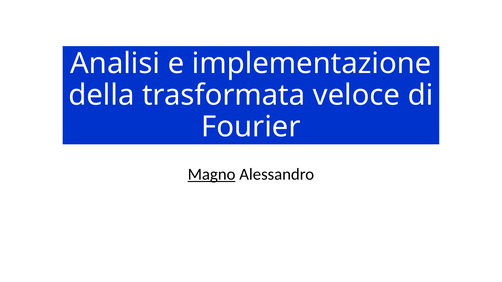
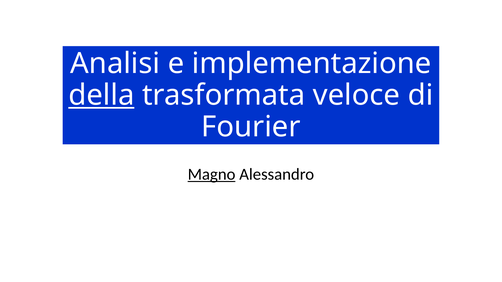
della underline: none -> present
